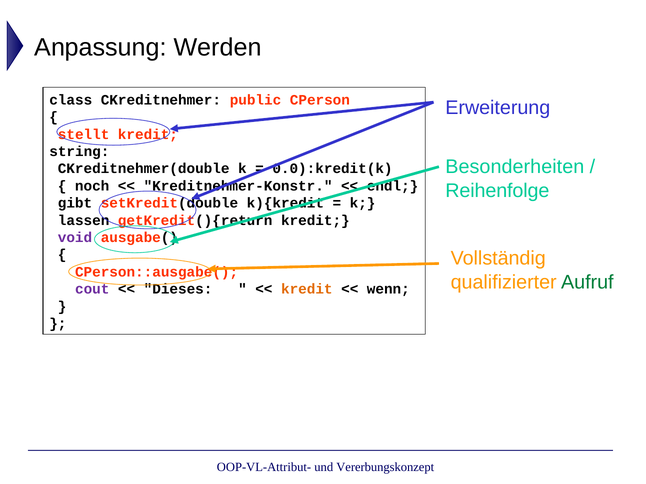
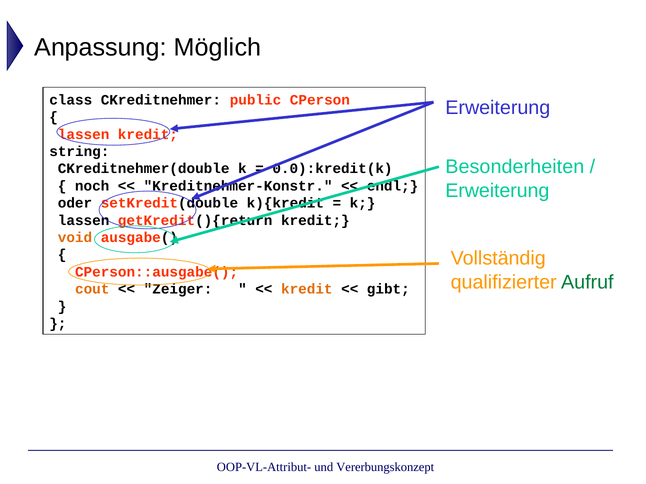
Werden: Werden -> Möglich
stellt at (84, 134): stellt -> lassen
Reihenfolge at (497, 191): Reihenfolge -> Erweiterung
gibt: gibt -> oder
void colour: purple -> orange
cout colour: purple -> orange
Dieses: Dieses -> Zeiger
wenn: wenn -> gibt
